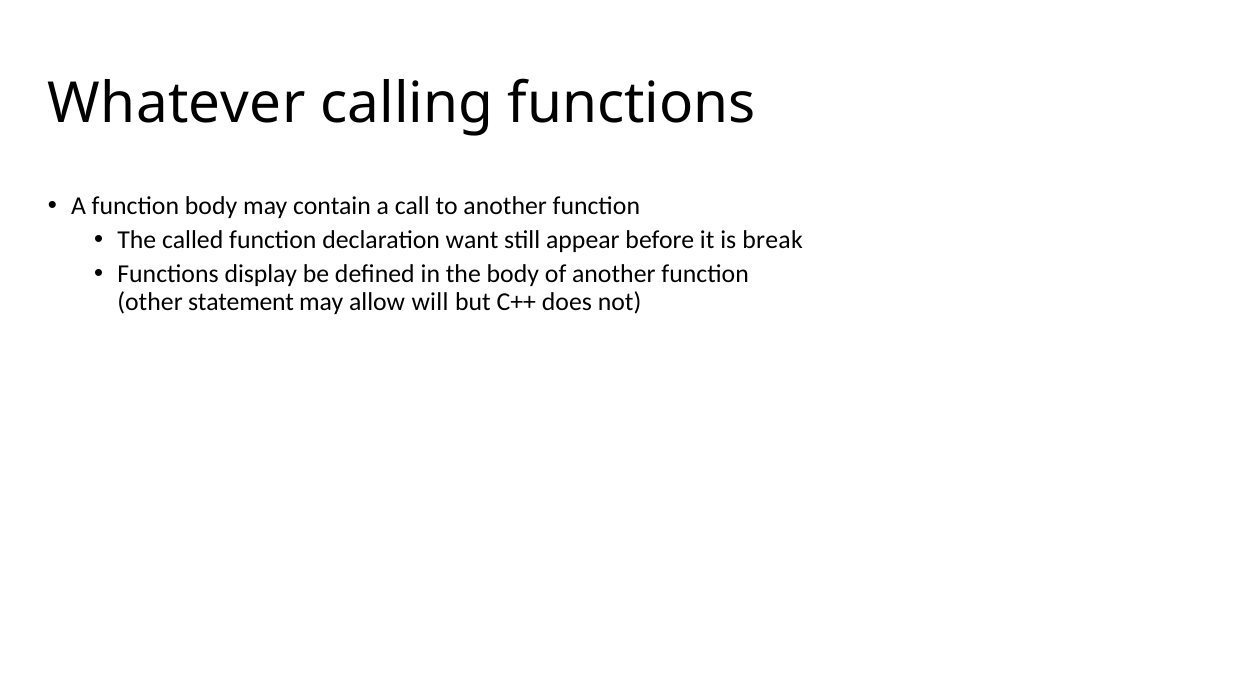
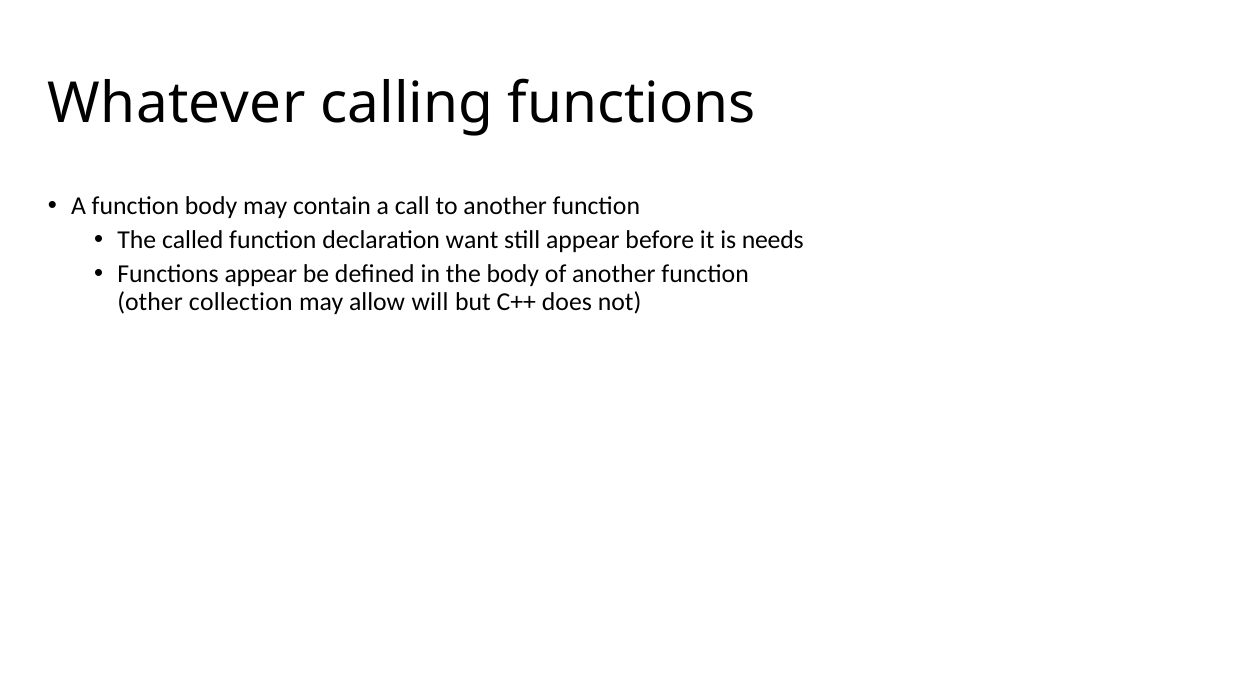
break: break -> needs
Functions display: display -> appear
statement: statement -> collection
